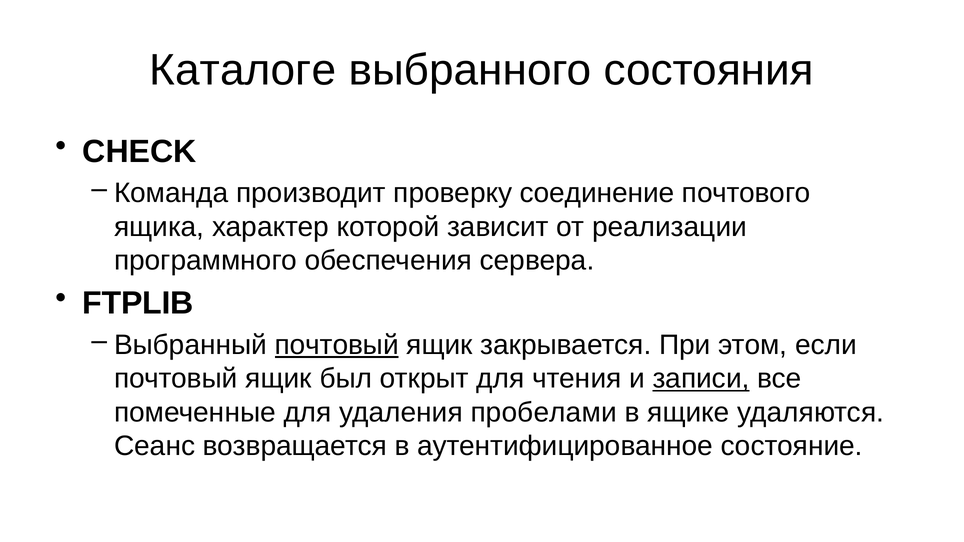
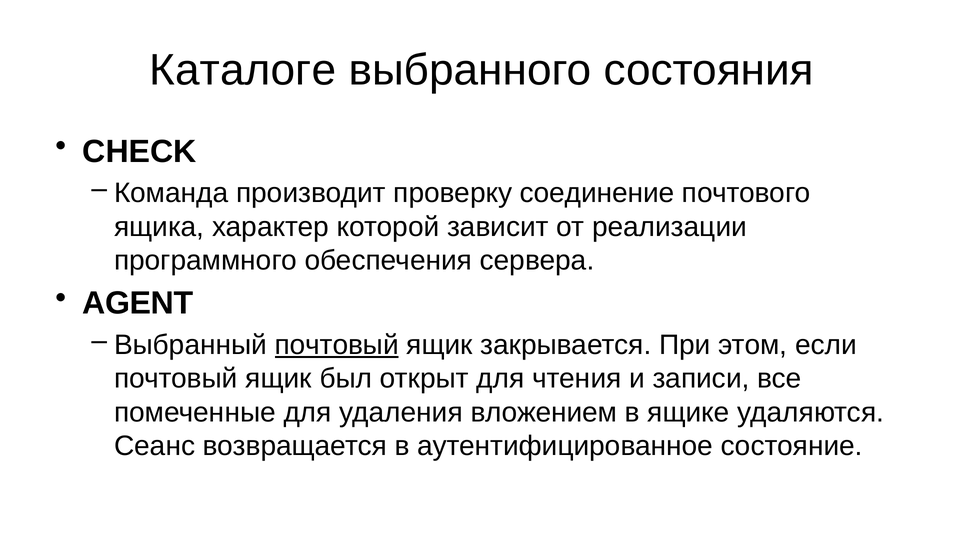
FTPLIB: FTPLIB -> AGENT
записи underline: present -> none
пробелами: пробелами -> вложением
